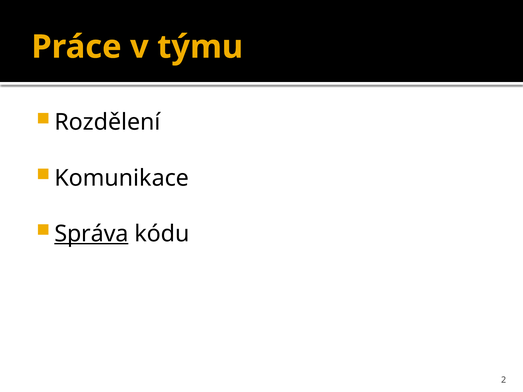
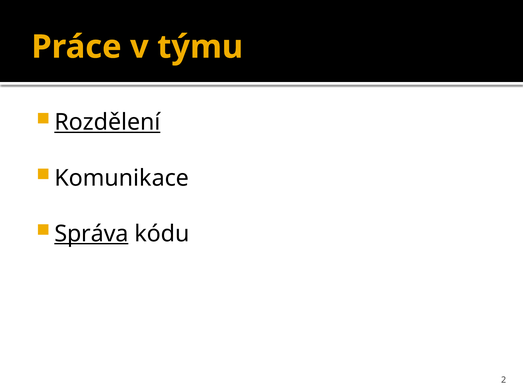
Rozdělení underline: none -> present
